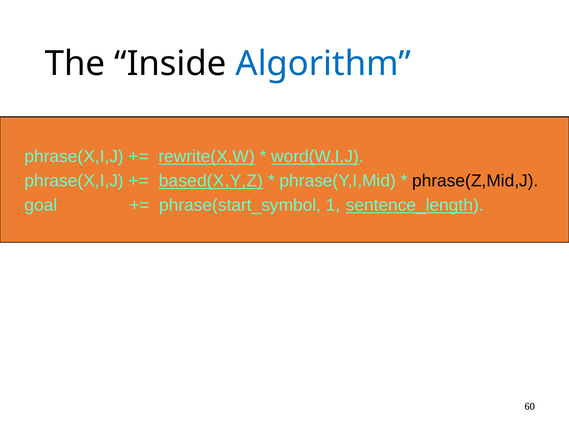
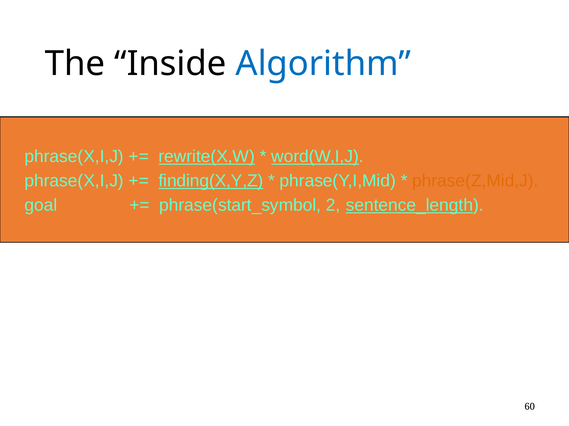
based(X,Y,Z: based(X,Y,Z -> finding(X,Y,Z
phrase(Z,Mid,J colour: black -> orange
1: 1 -> 2
